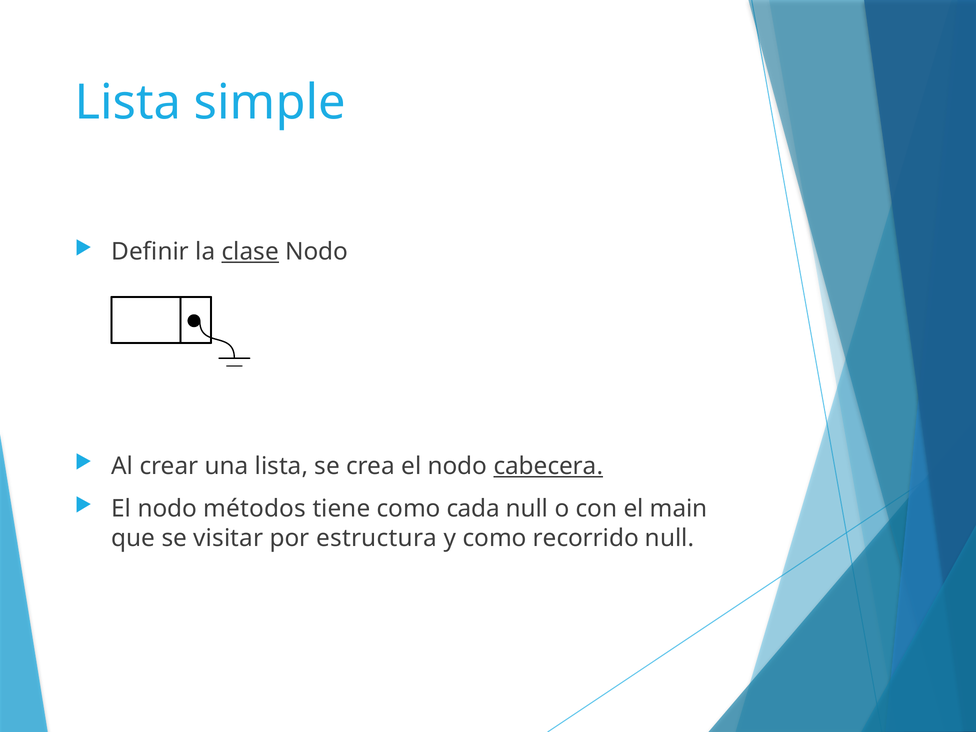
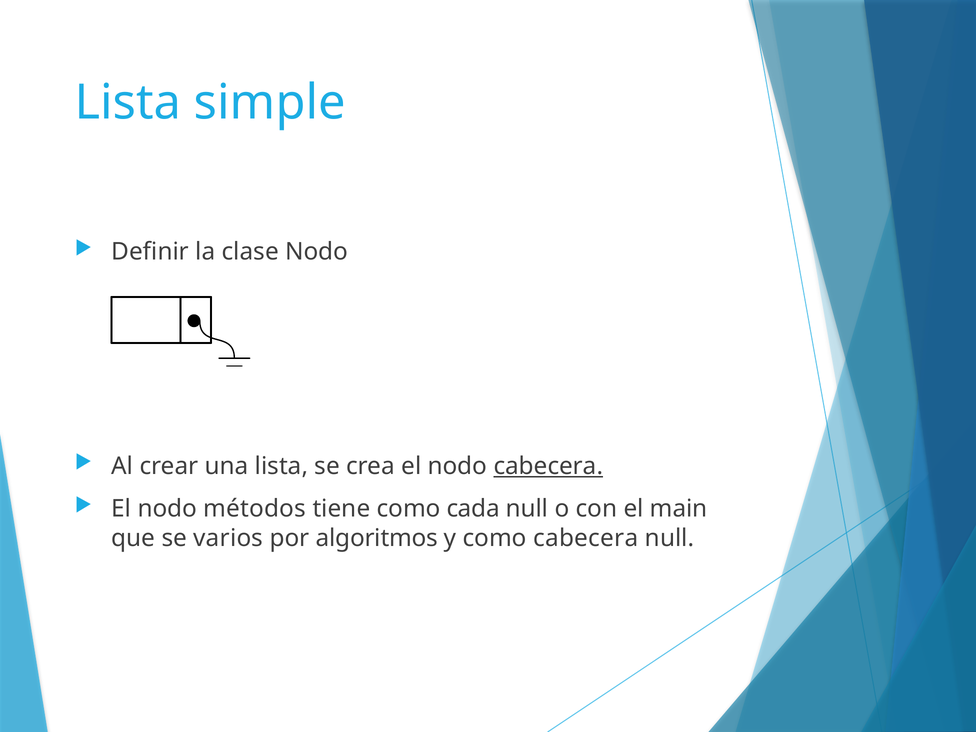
clase underline: present -> none
visitar: visitar -> varios
estructura: estructura -> algoritmos
como recorrido: recorrido -> cabecera
